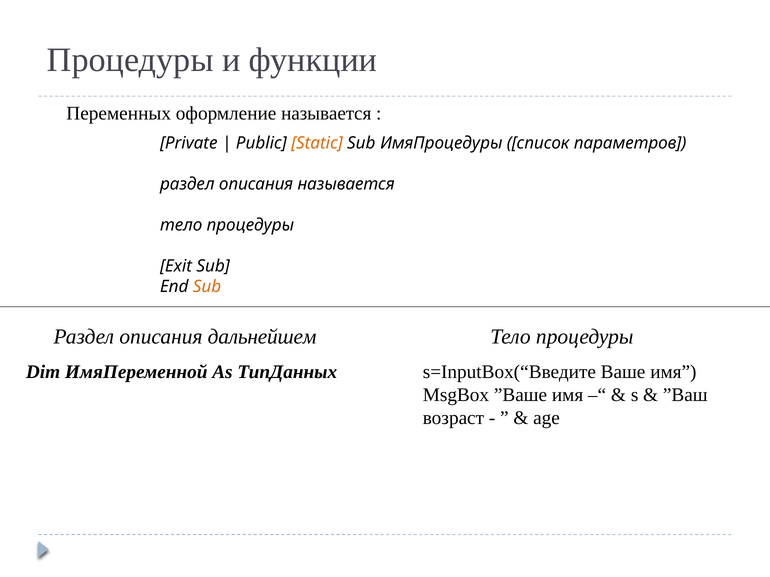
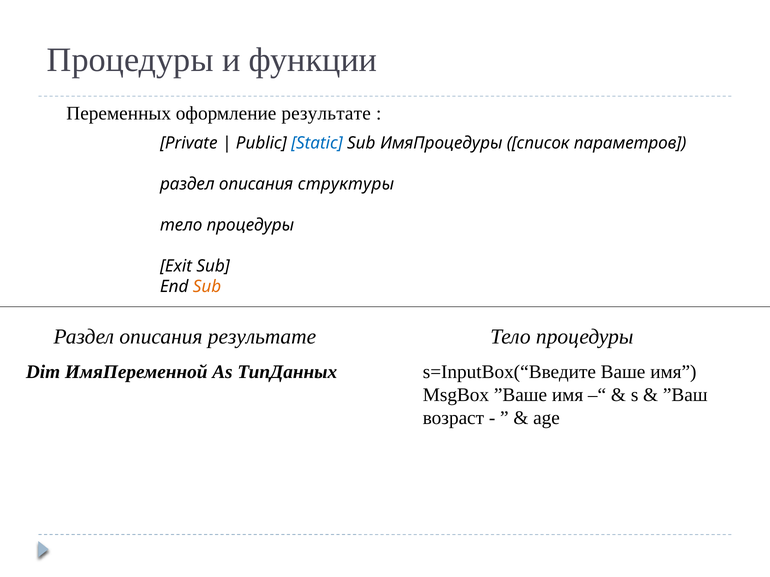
оформление называется: называется -> результате
Static colour: orange -> blue
описания называется: называется -> структуры
описания дальнейшем: дальнейшем -> результате
